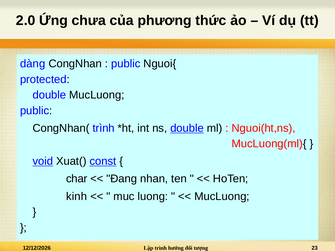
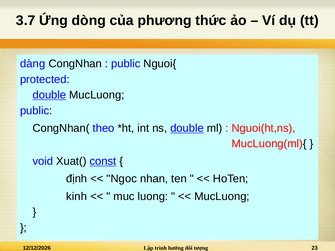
2.0: 2.0 -> 3.7
chưa: chưa -> dòng
double at (49, 95) underline: none -> present
CongNhan( trình: trình -> theo
void underline: present -> none
char: char -> định
Đang: Đang -> Ngoc
